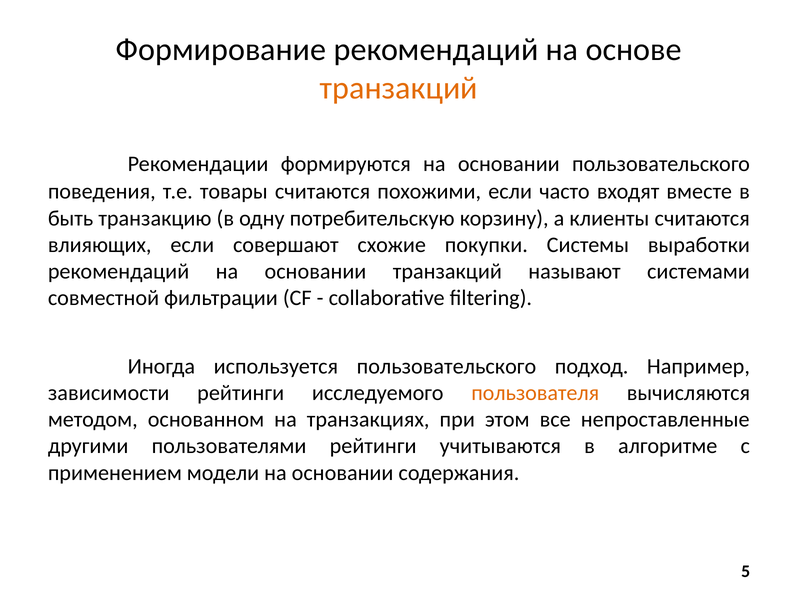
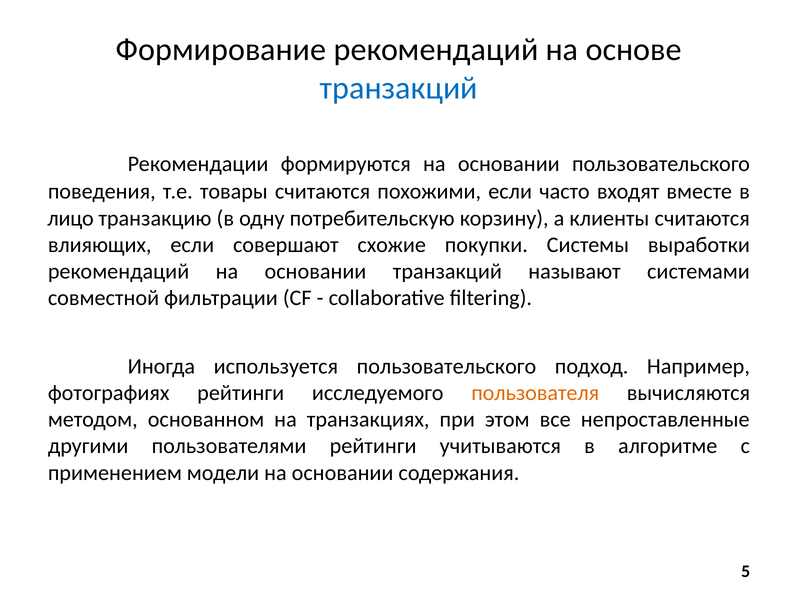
транзакций at (399, 88) colour: orange -> blue
быть: быть -> лицо
зависимости: зависимости -> фотографиях
